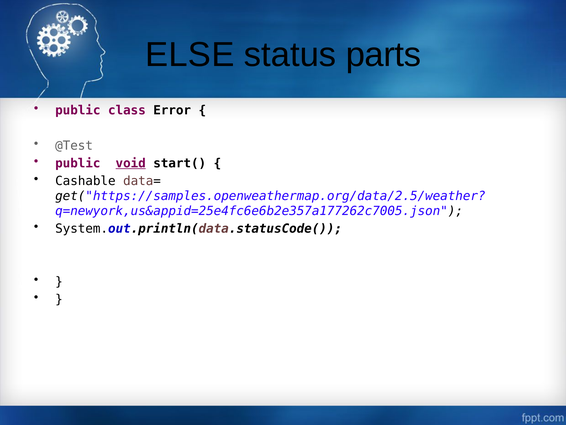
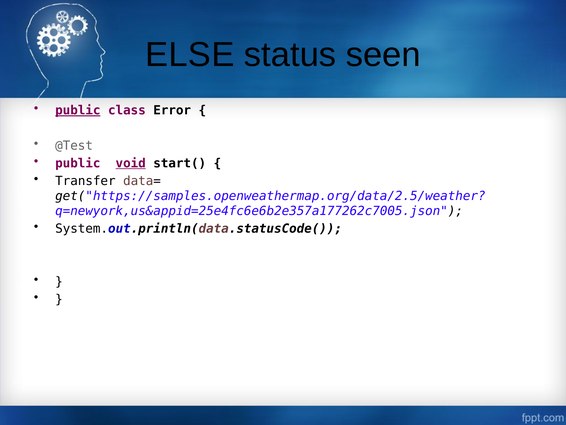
parts: parts -> seen
public at (78, 110) underline: none -> present
Cashable: Cashable -> Transfer
